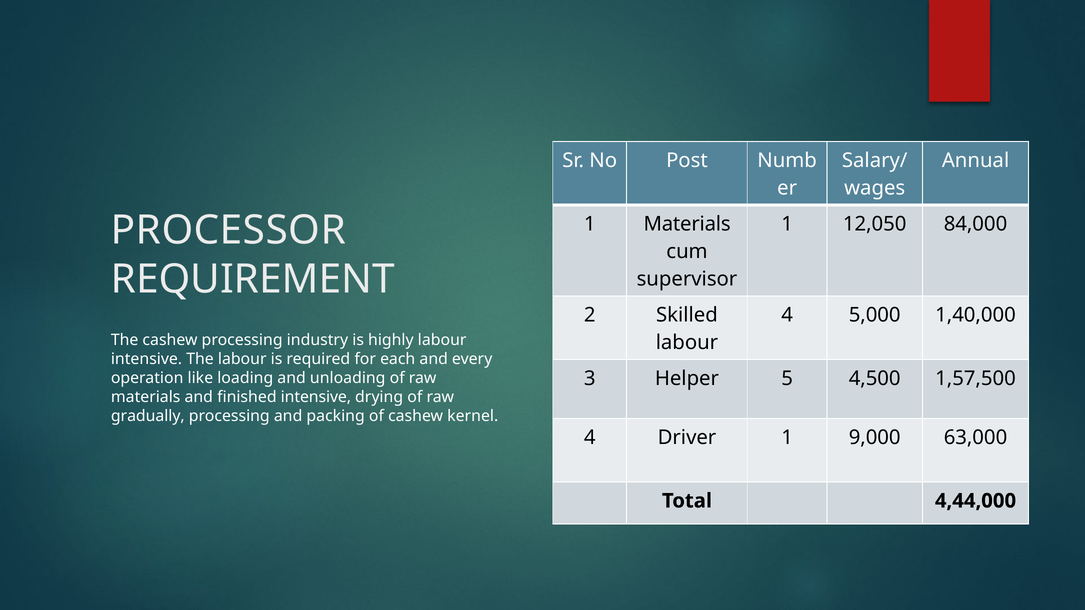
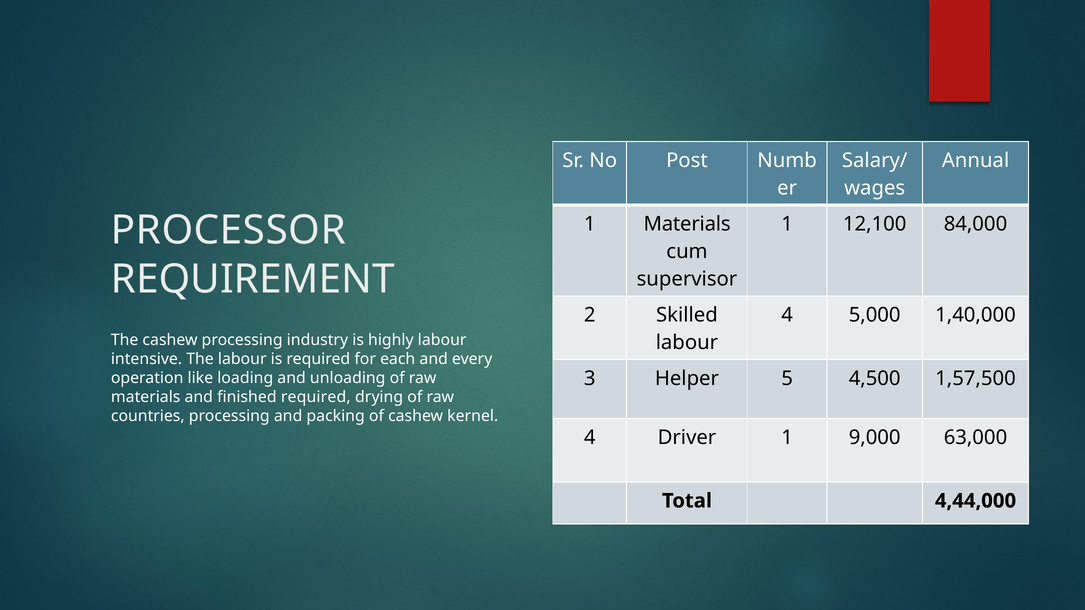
12,050: 12,050 -> 12,100
finished intensive: intensive -> required
gradually: gradually -> countries
